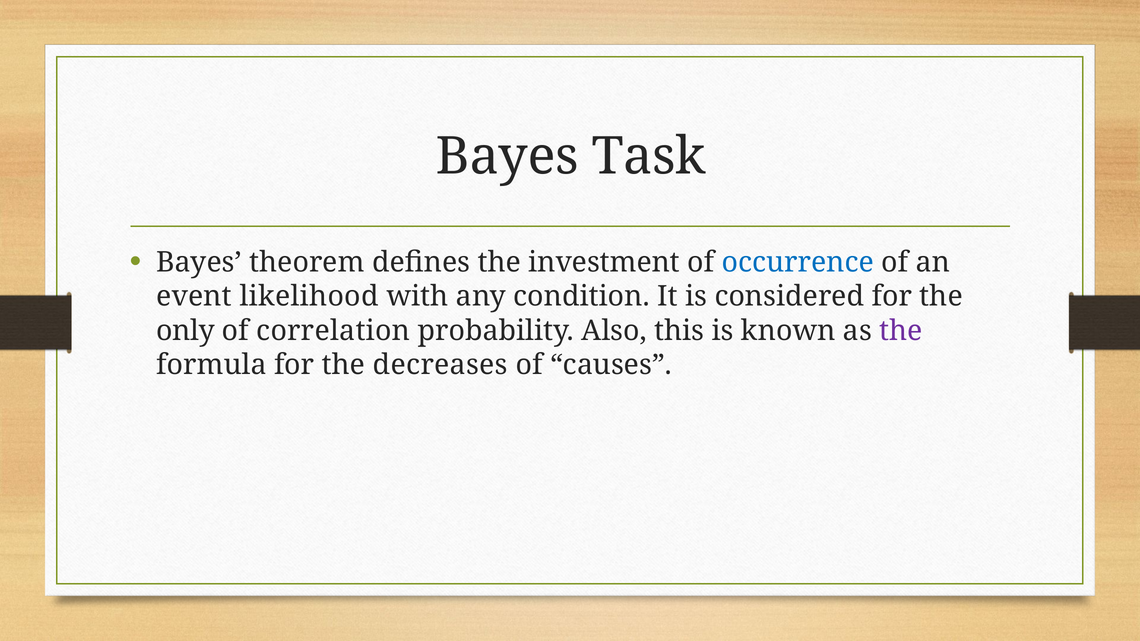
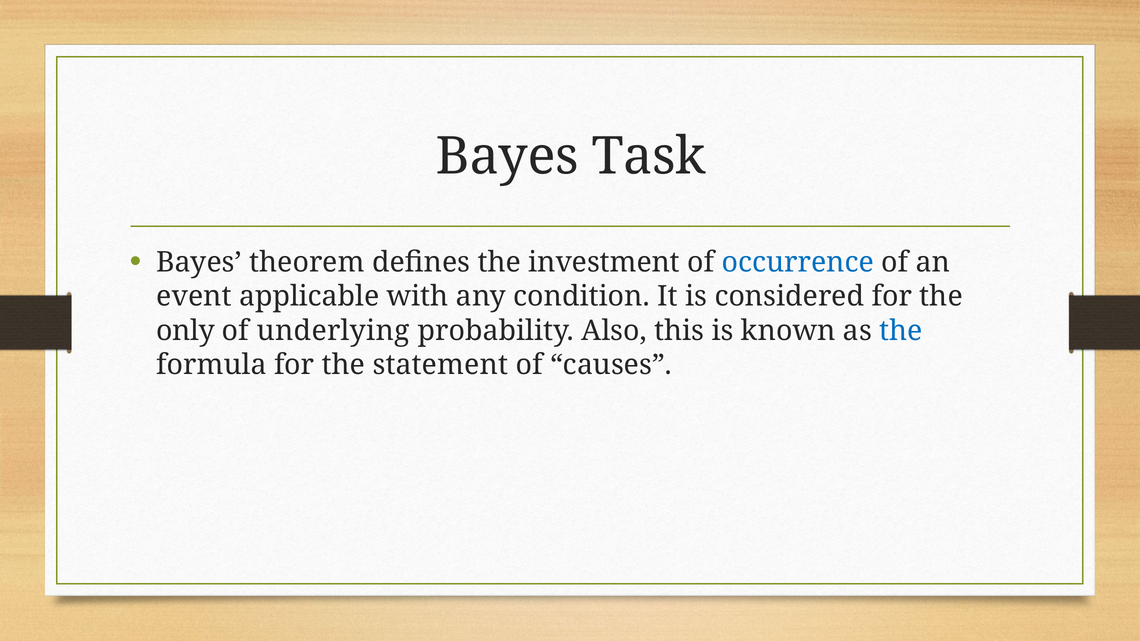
likelihood: likelihood -> applicable
correlation: correlation -> underlying
the at (901, 331) colour: purple -> blue
decreases: decreases -> statement
